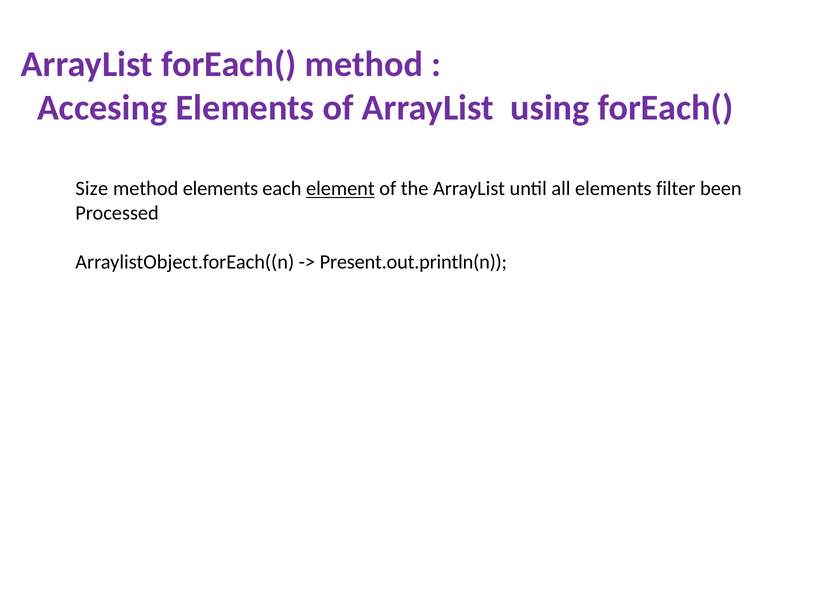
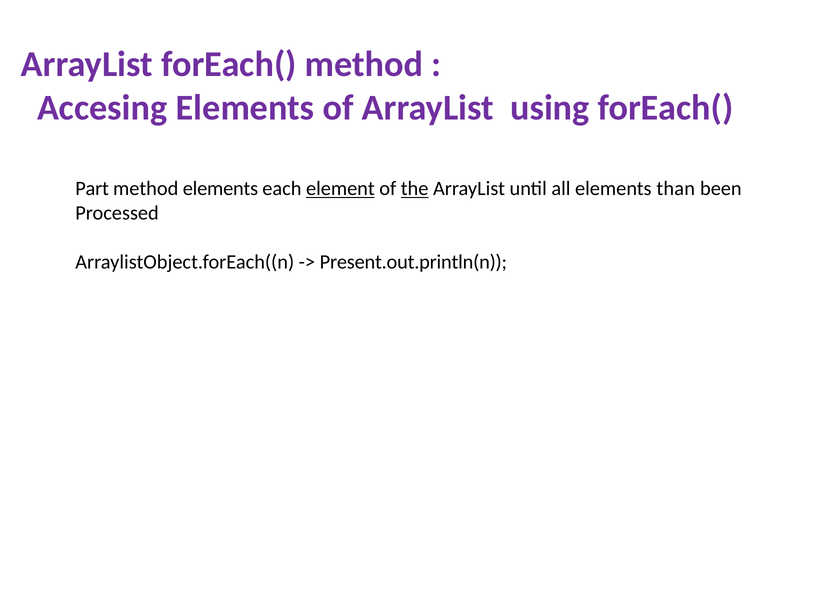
Size: Size -> Part
the underline: none -> present
filter: filter -> than
